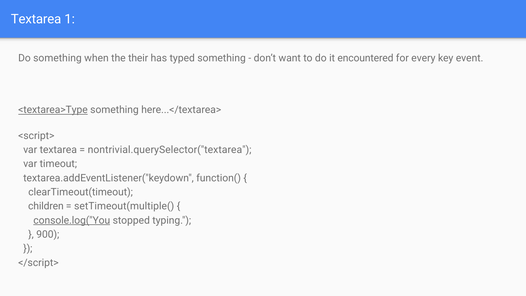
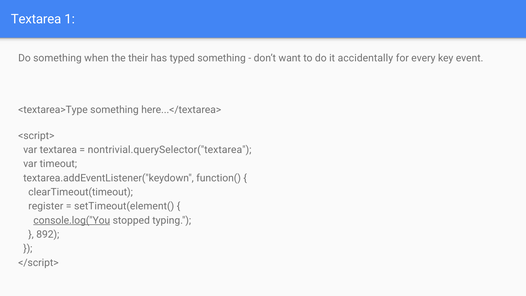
encountered: encountered -> accidentally
<textarea>Type underline: present -> none
children: children -> register
setTimeout(multiple(: setTimeout(multiple( -> setTimeout(element(
900: 900 -> 892
